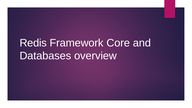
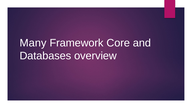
Redis: Redis -> Many
